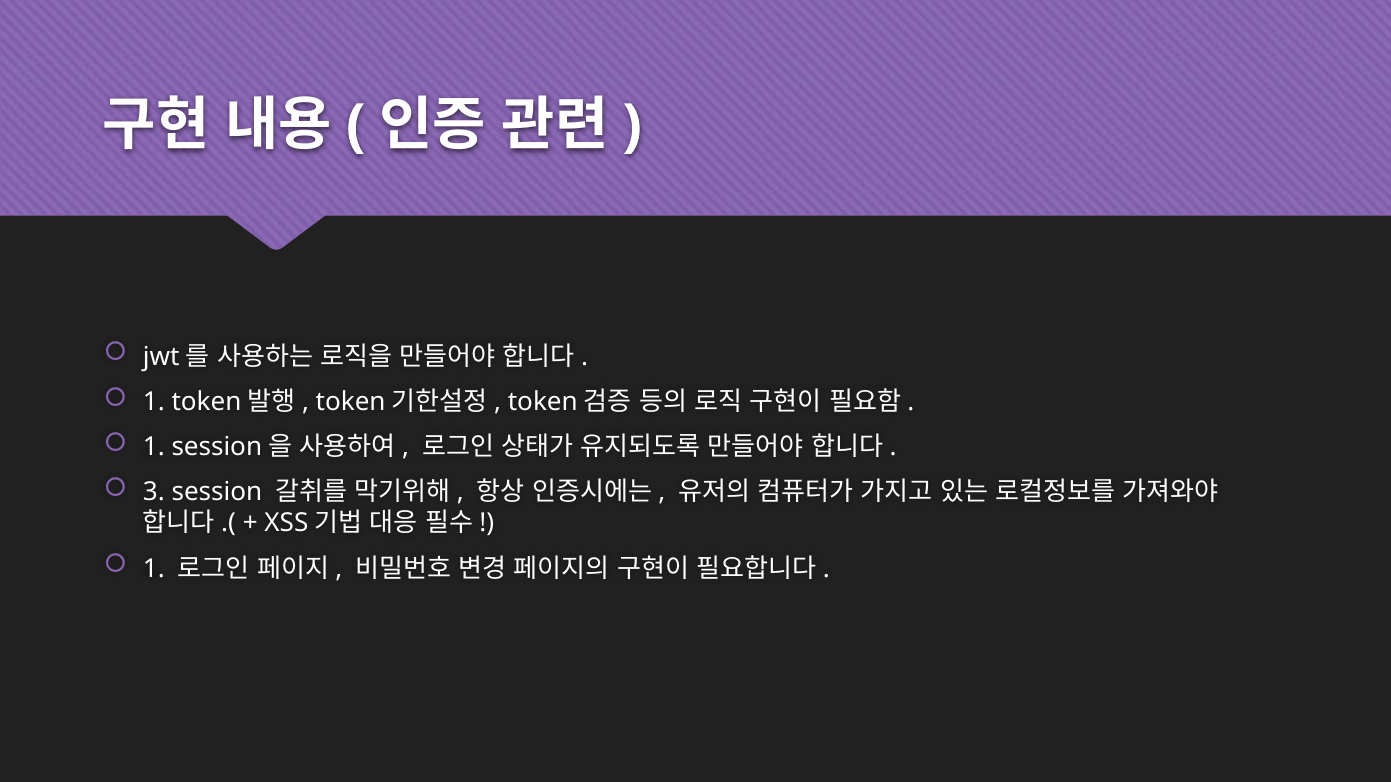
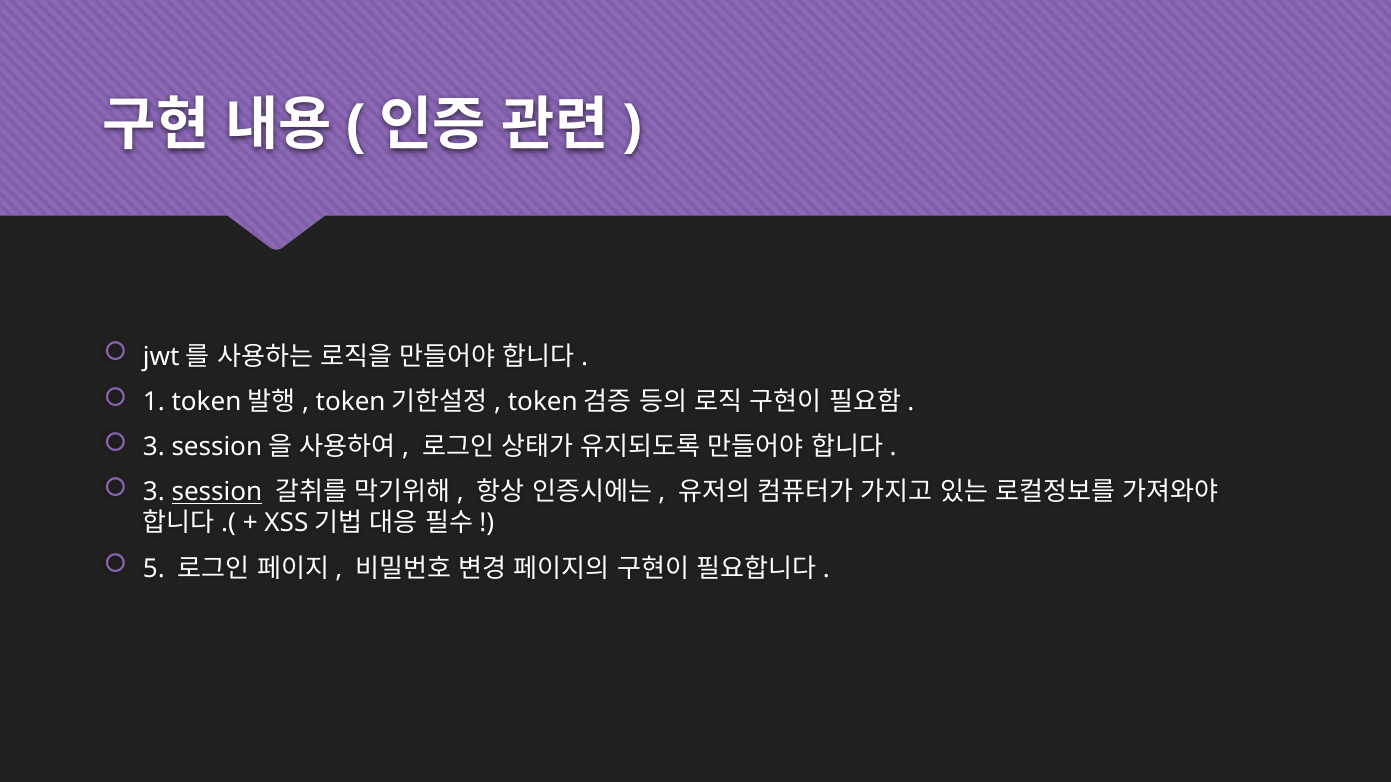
1 at (154, 447): 1 -> 3
session underline: none -> present
1 at (154, 569): 1 -> 5
